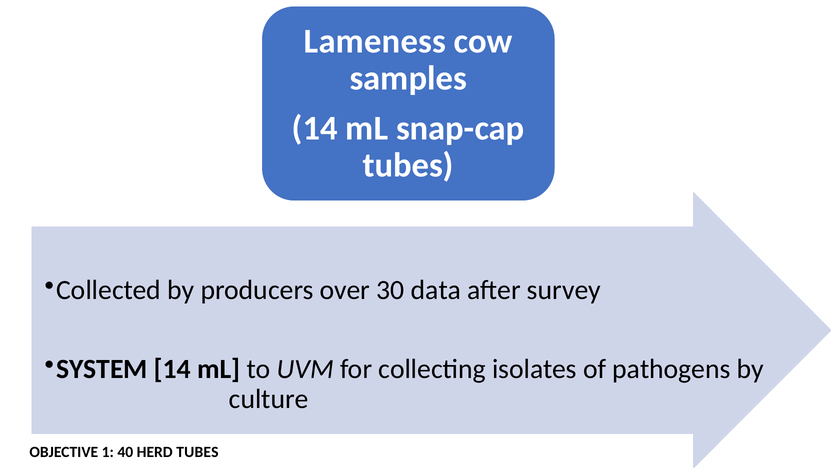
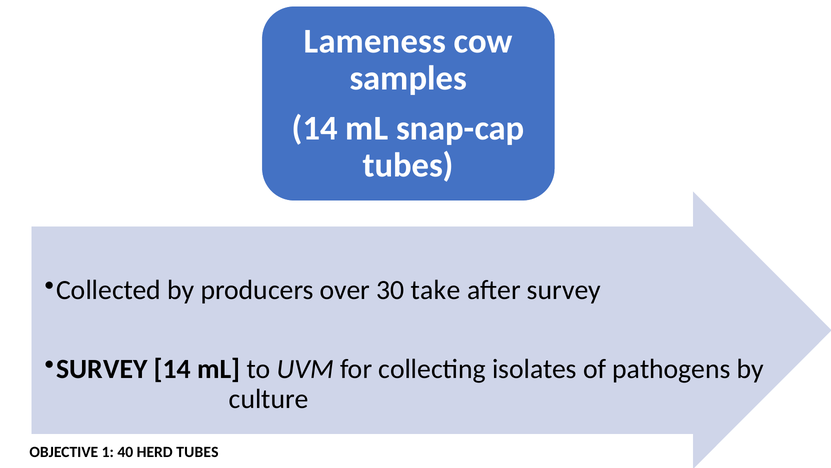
data: data -> take
SYSTEM at (102, 369): SYSTEM -> SURVEY
